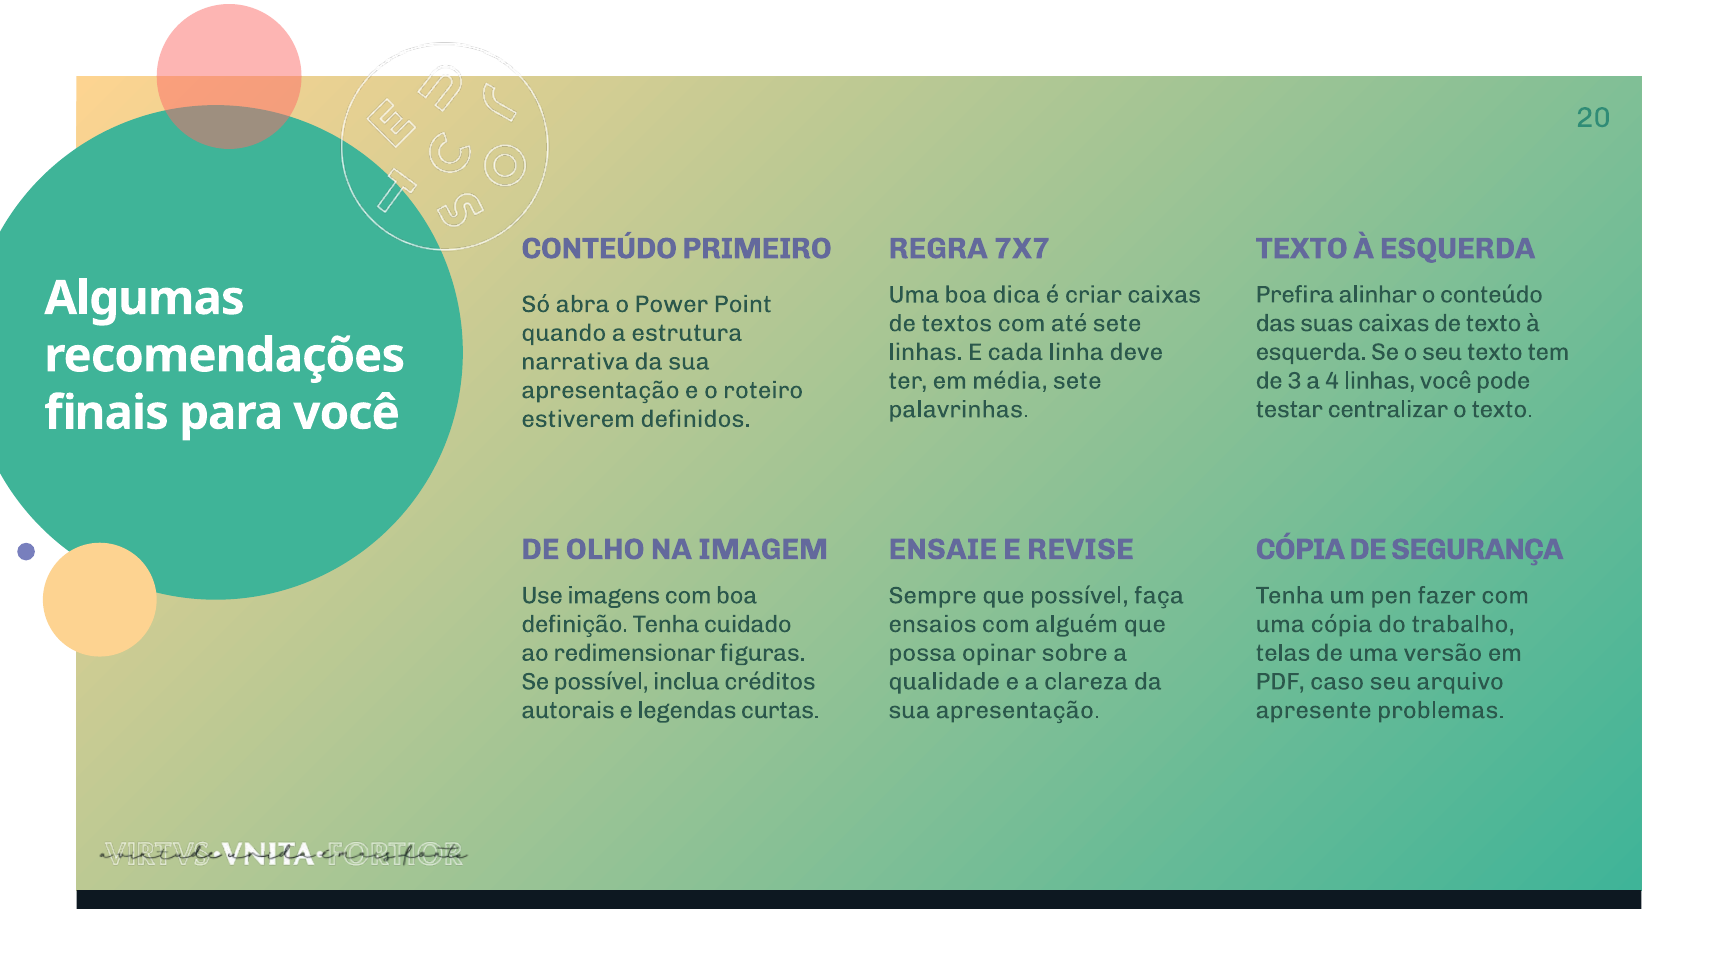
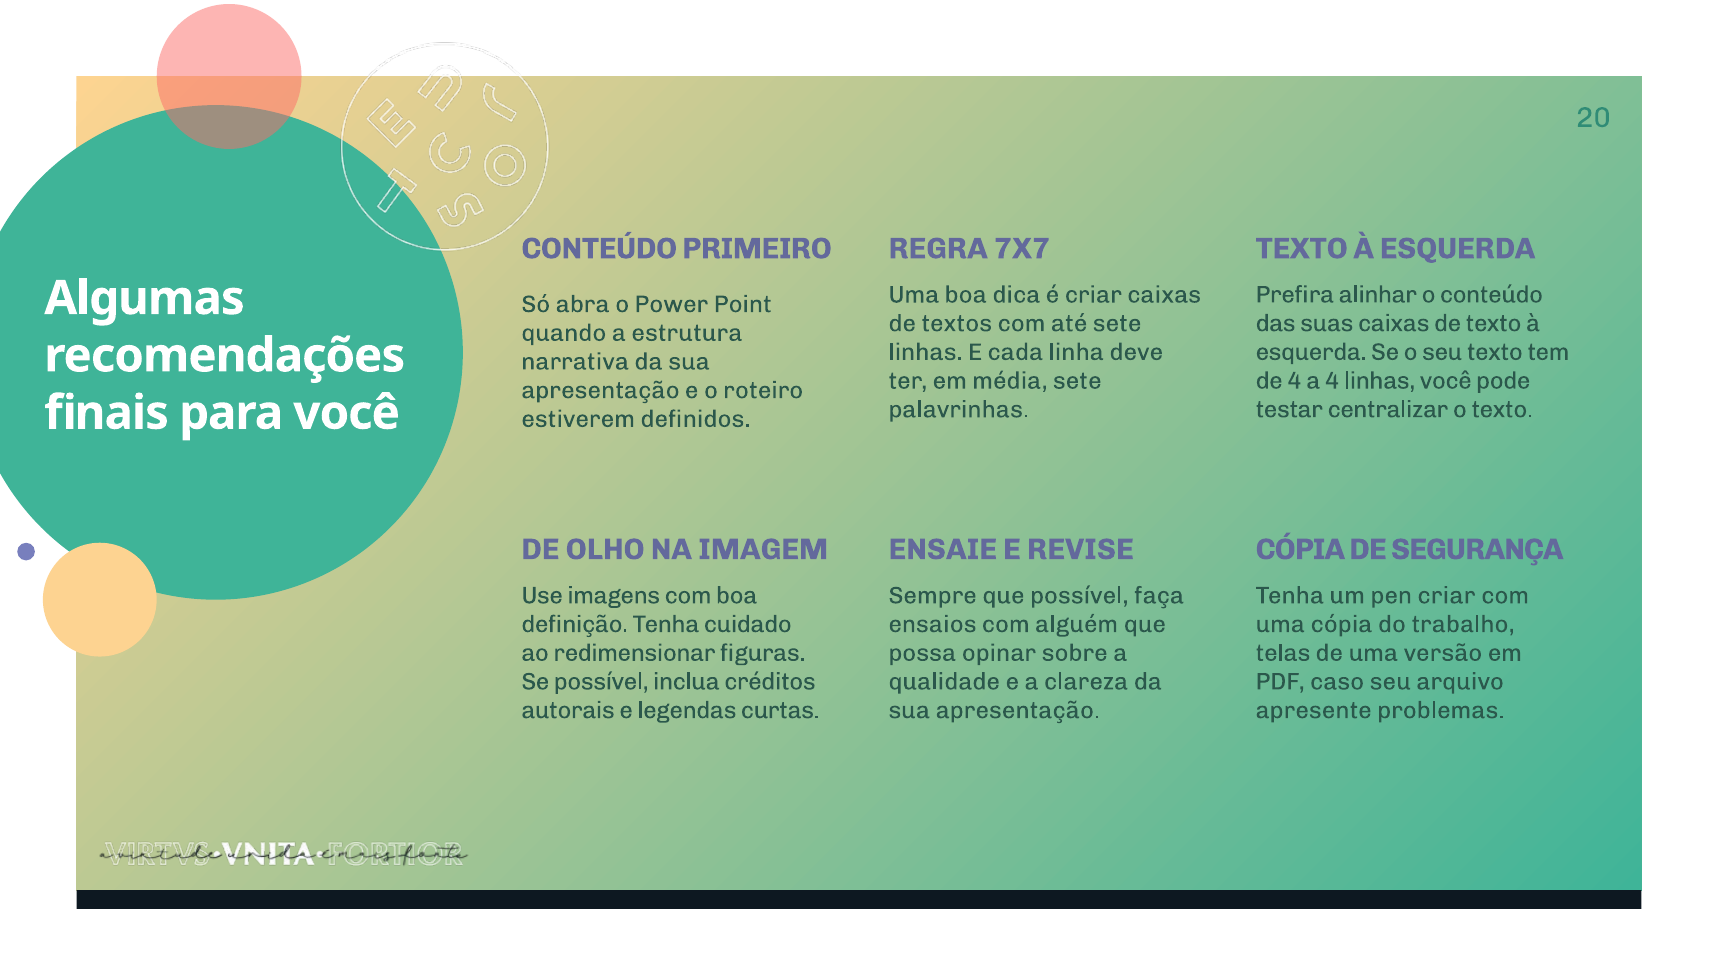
de 3: 3 -> 4
pen fazer: fazer -> criar
